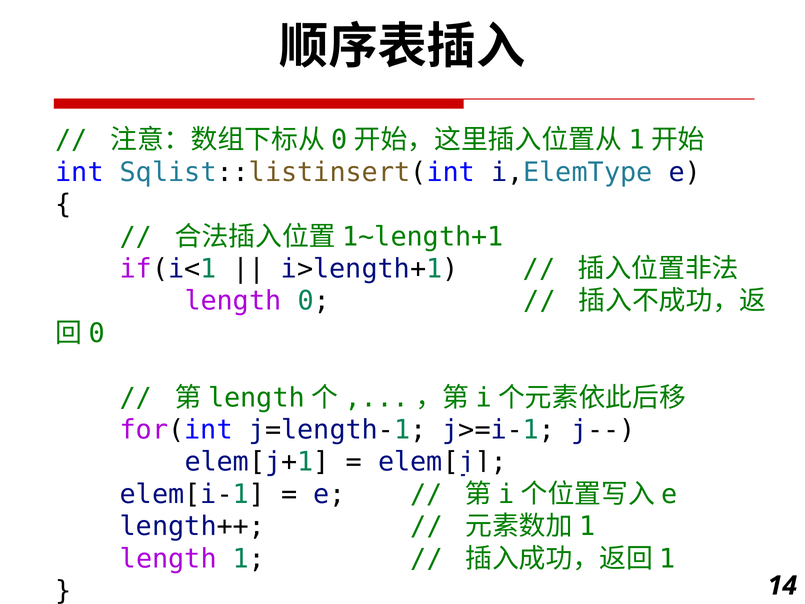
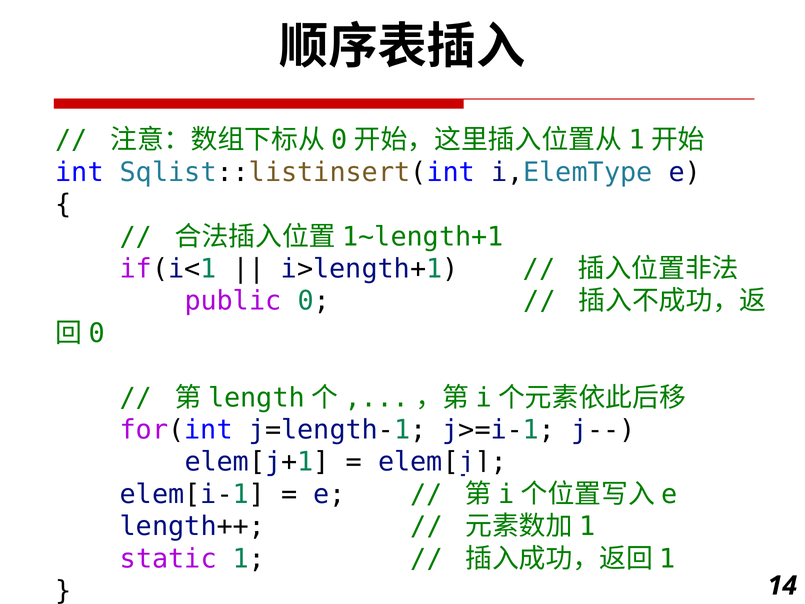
length at (233, 301): length -> public
length at (168, 559): length -> static
